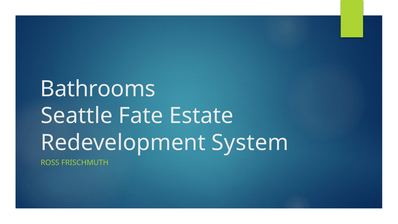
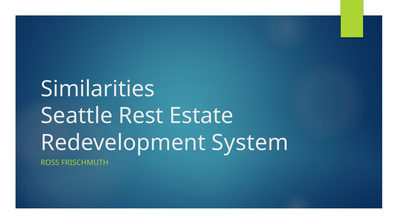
Bathrooms: Bathrooms -> Similarities
Fate: Fate -> Rest
